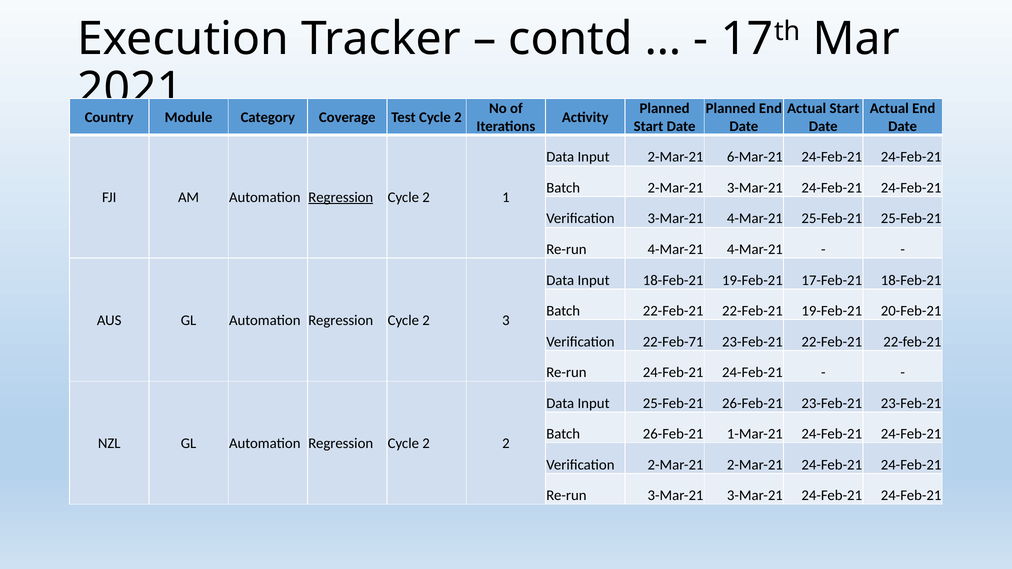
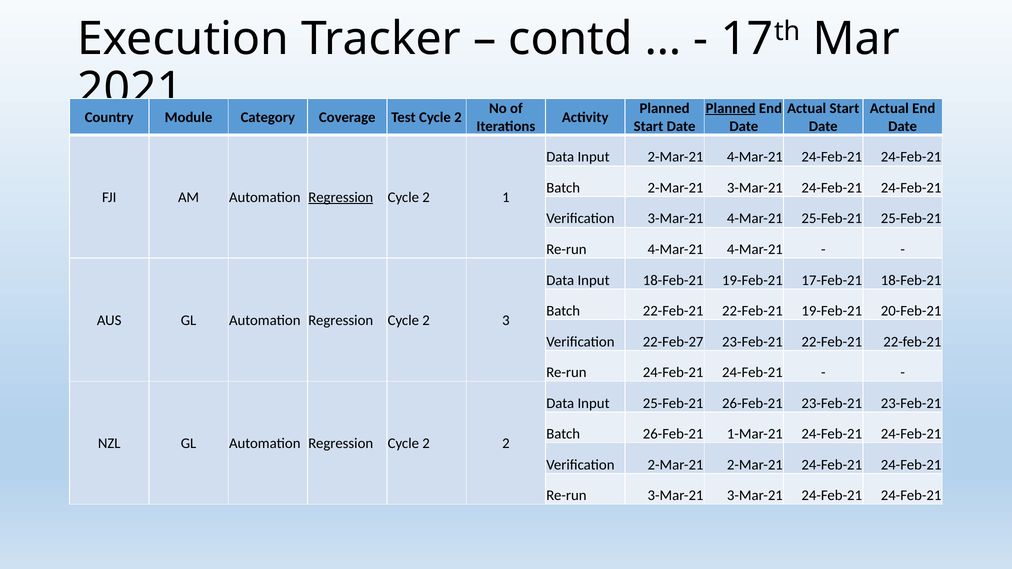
Planned at (731, 108) underline: none -> present
2-Mar-21 6-Mar-21: 6-Mar-21 -> 4-Mar-21
22-Feb-71: 22-Feb-71 -> 22-Feb-27
